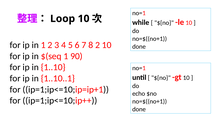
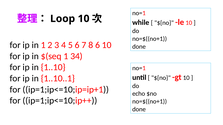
8 2: 2 -> 6
90: 90 -> 34
